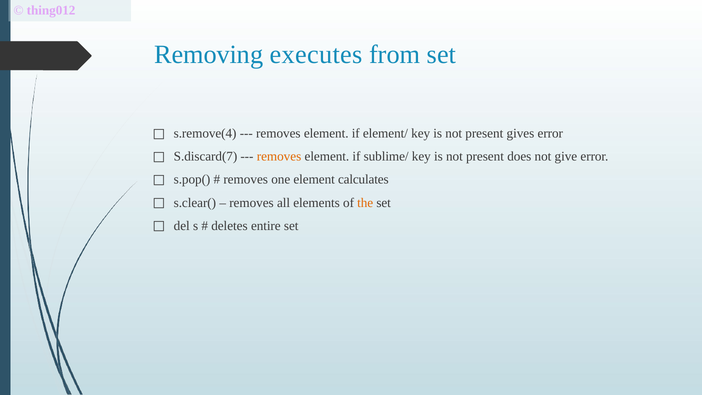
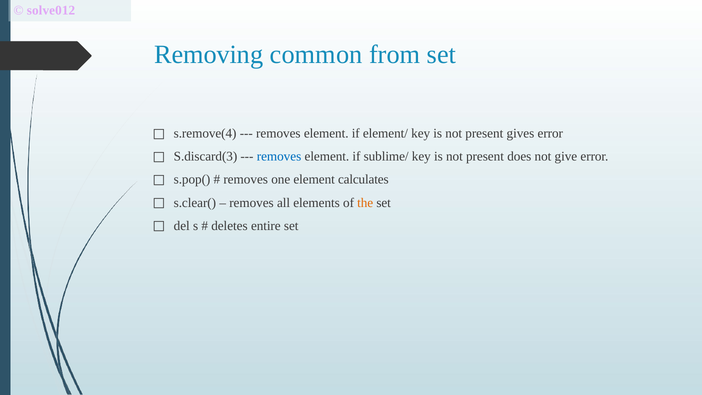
thing012: thing012 -> solve012
executes: executes -> common
S.discard(7: S.discard(7 -> S.discard(3
removes at (279, 156) colour: orange -> blue
